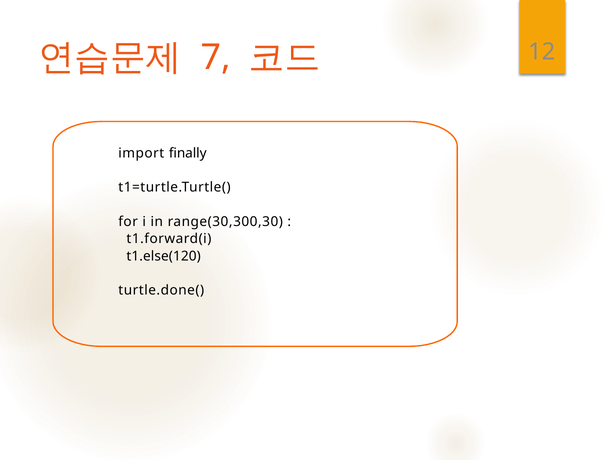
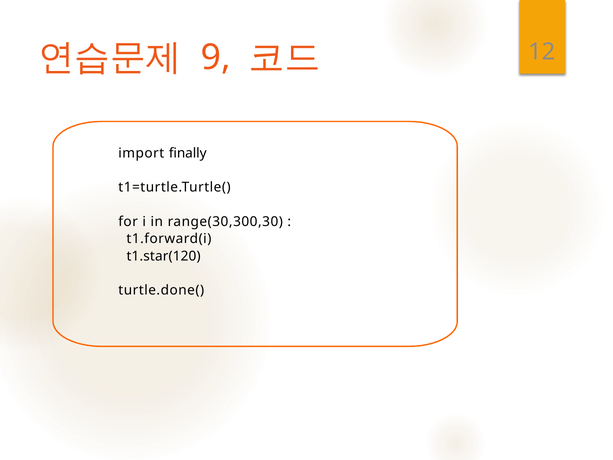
7: 7 -> 9
t1.else(120: t1.else(120 -> t1.star(120
